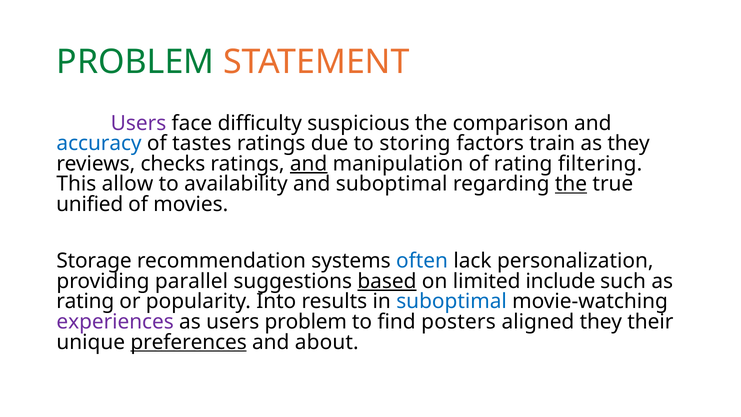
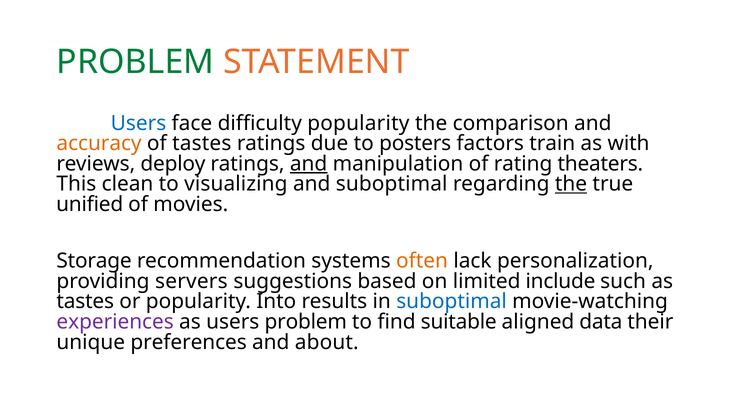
Users at (138, 123) colour: purple -> blue
difficulty suspicious: suspicious -> popularity
accuracy colour: blue -> orange
storing: storing -> posters
as they: they -> with
checks: checks -> deploy
filtering: filtering -> theaters
allow: allow -> clean
availability: availability -> visualizing
often colour: blue -> orange
parallel: parallel -> servers
based underline: present -> none
rating at (85, 301): rating -> tastes
posters: posters -> suitable
aligned they: they -> data
preferences underline: present -> none
